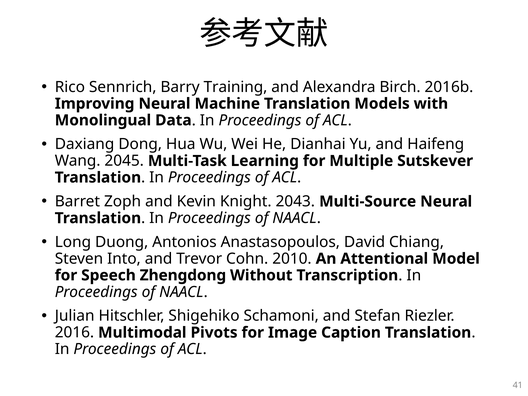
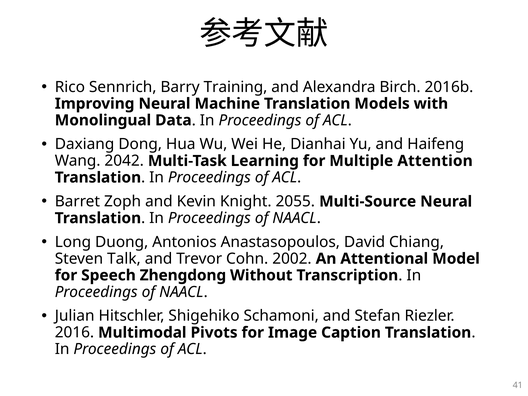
2045: 2045 -> 2042
Sutskever: Sutskever -> Attention
2043: 2043 -> 2055
Into: Into -> Talk
2010: 2010 -> 2002
